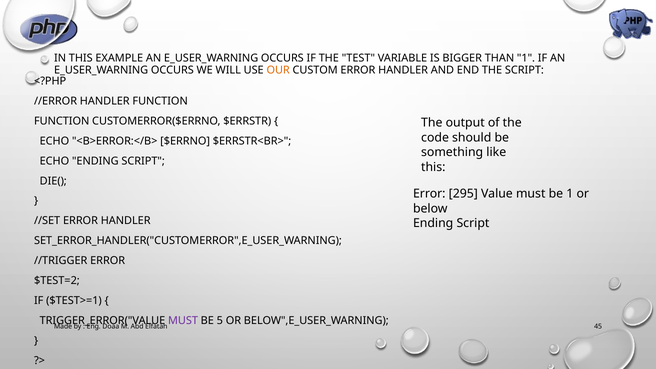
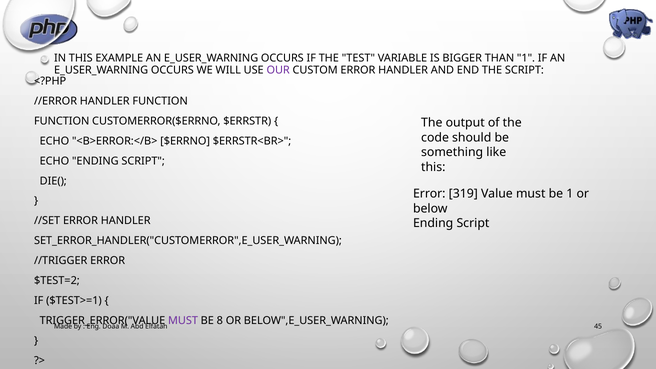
OUR colour: orange -> purple
295: 295 -> 319
5: 5 -> 8
